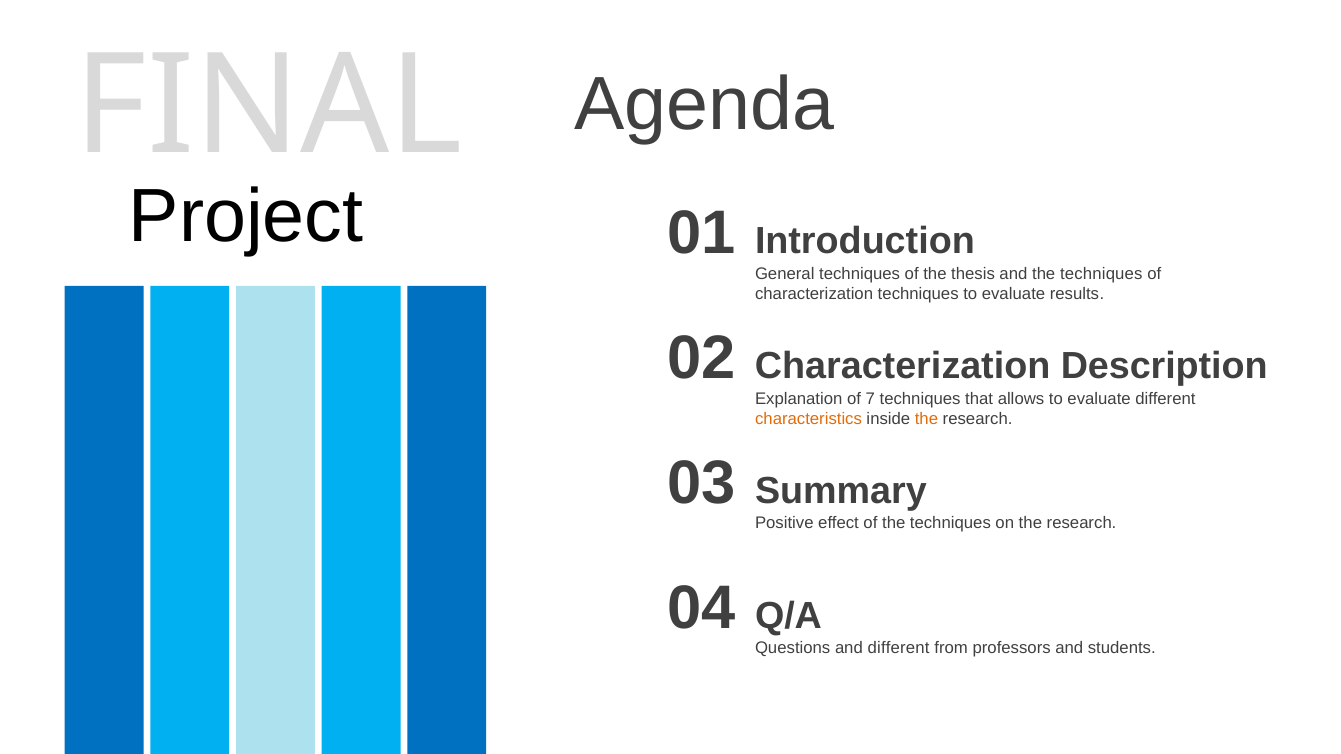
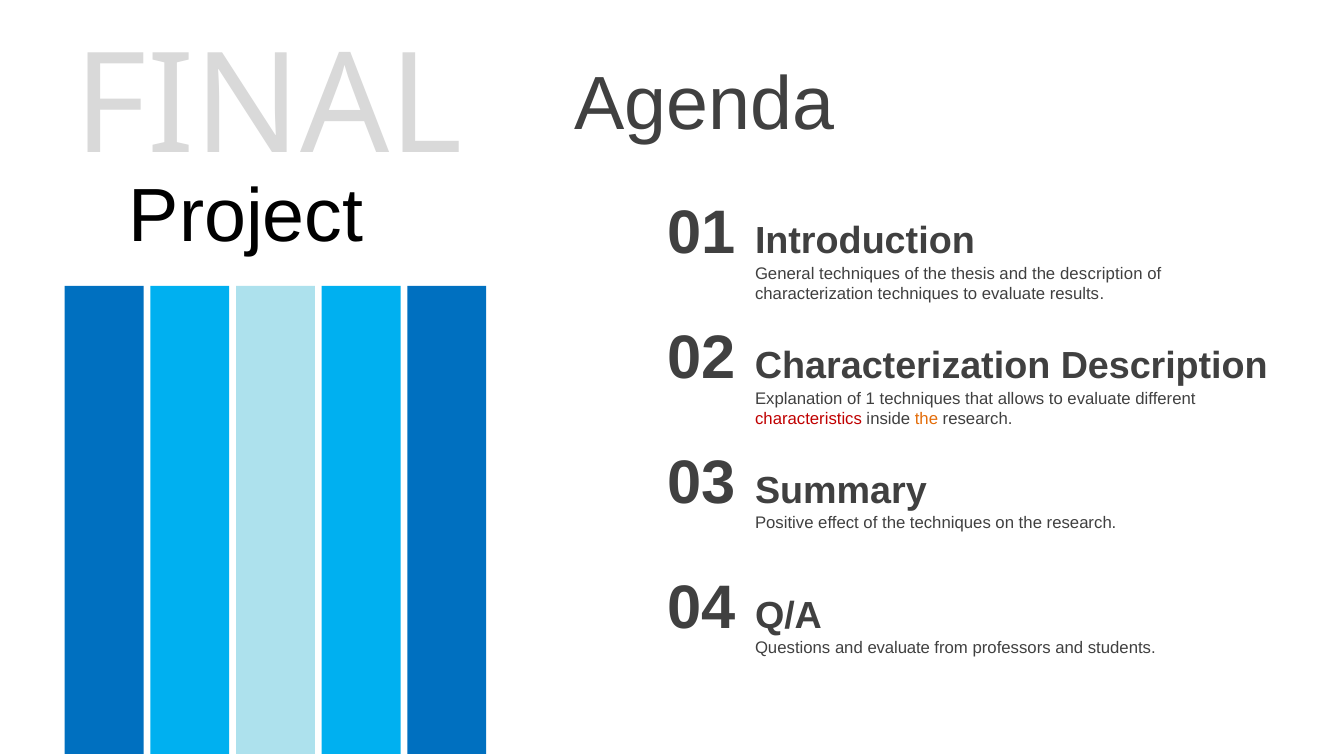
and the techniques: techniques -> description
7: 7 -> 1
characteristics colour: orange -> red
and different: different -> evaluate
